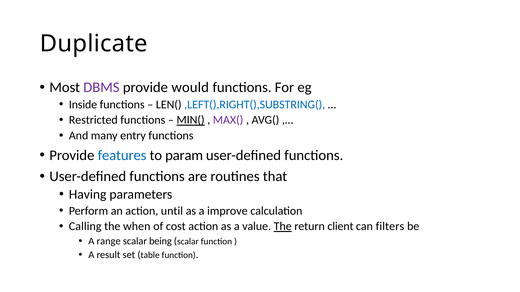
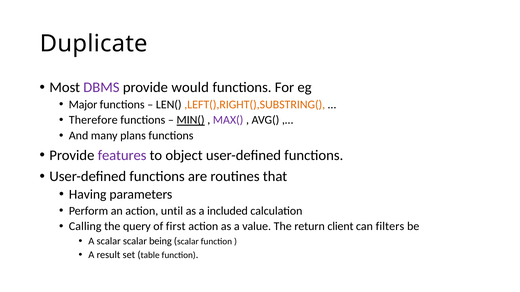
Inside: Inside -> Major
,LEFT(),RIGHT(),SUBSTRING( colour: blue -> orange
Restricted: Restricted -> Therefore
entry: entry -> plans
features colour: blue -> purple
param: param -> object
improve: improve -> included
when: when -> query
cost: cost -> first
The at (283, 227) underline: present -> none
A range: range -> scalar
